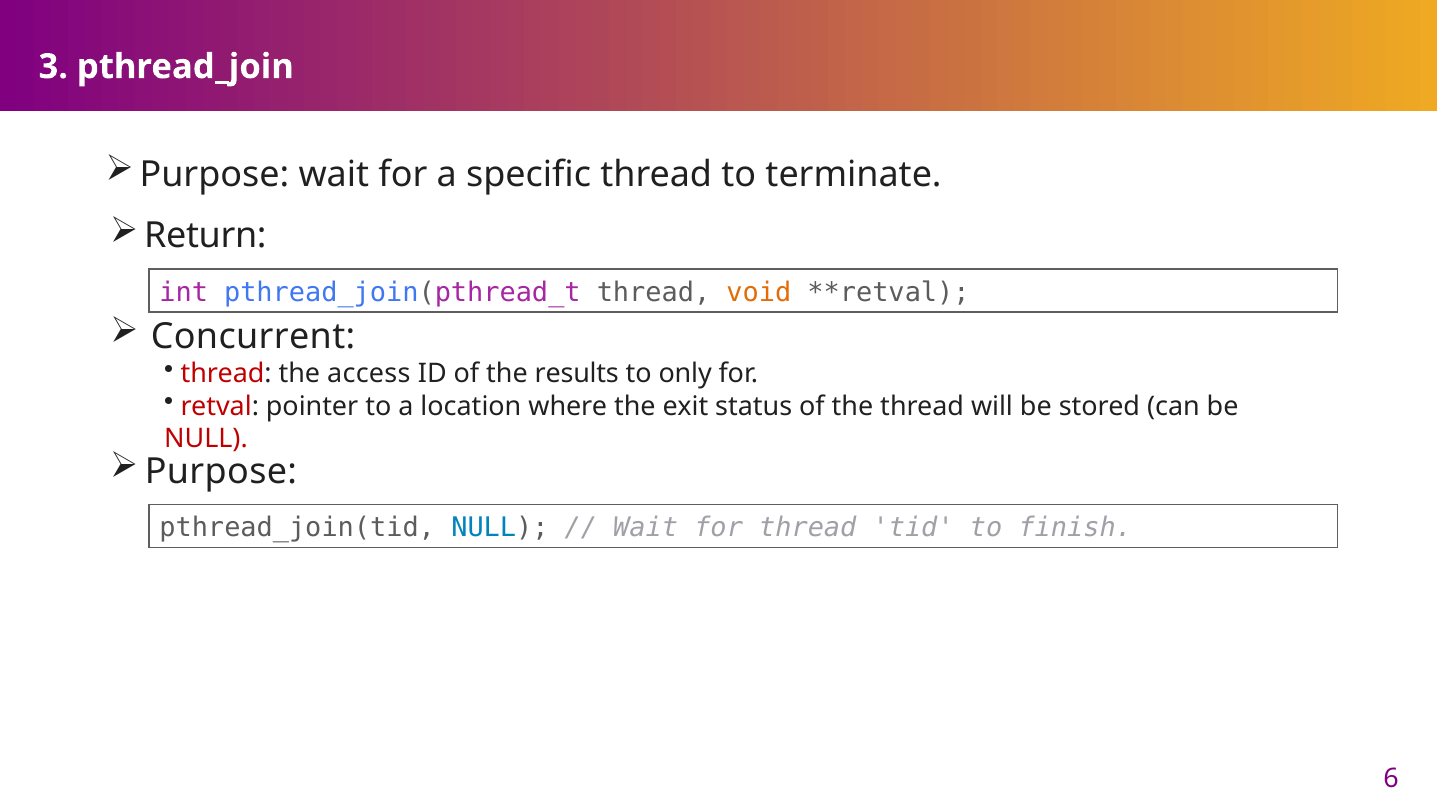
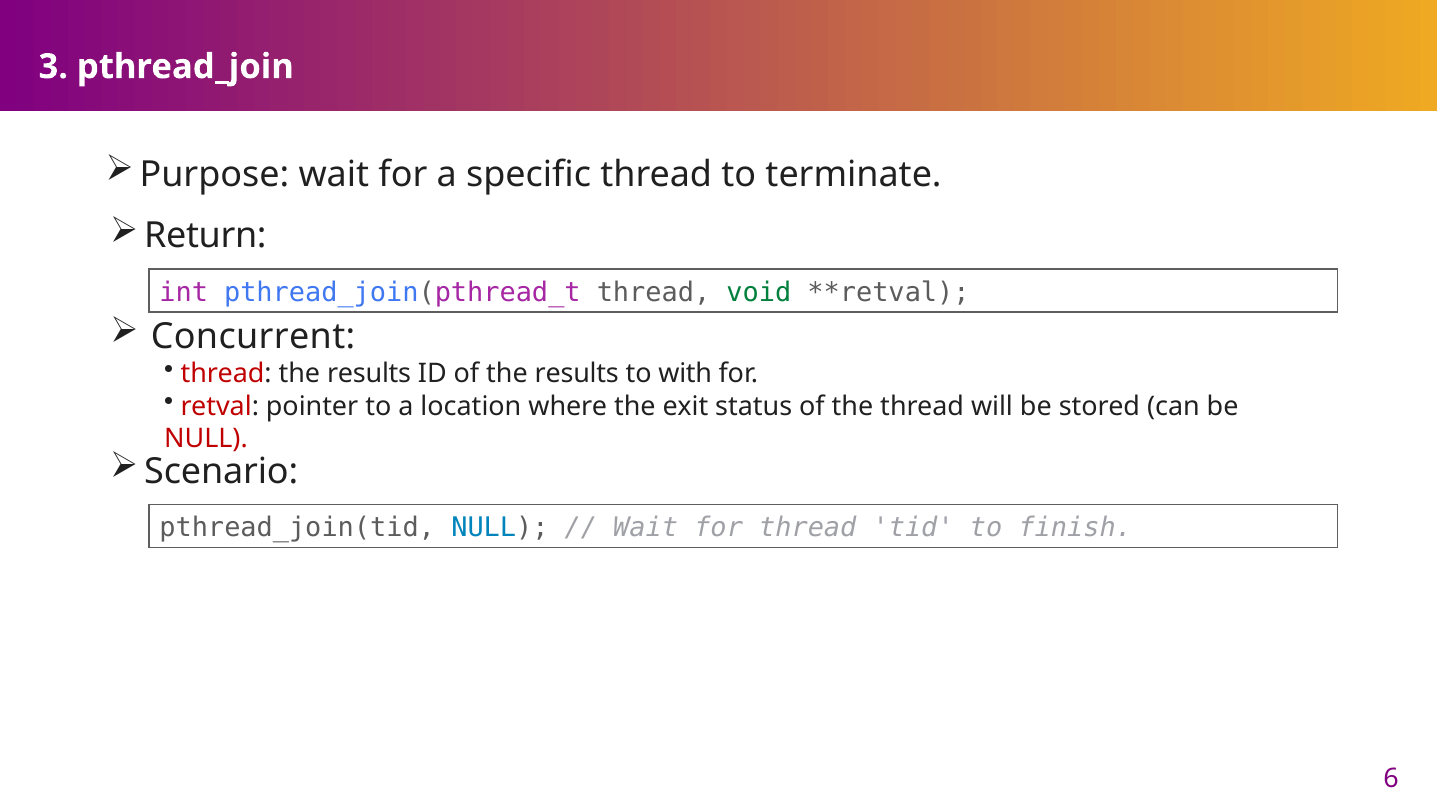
void colour: orange -> green
thread the access: access -> results
only: only -> with
Purpose at (221, 472): Purpose -> Scenario
